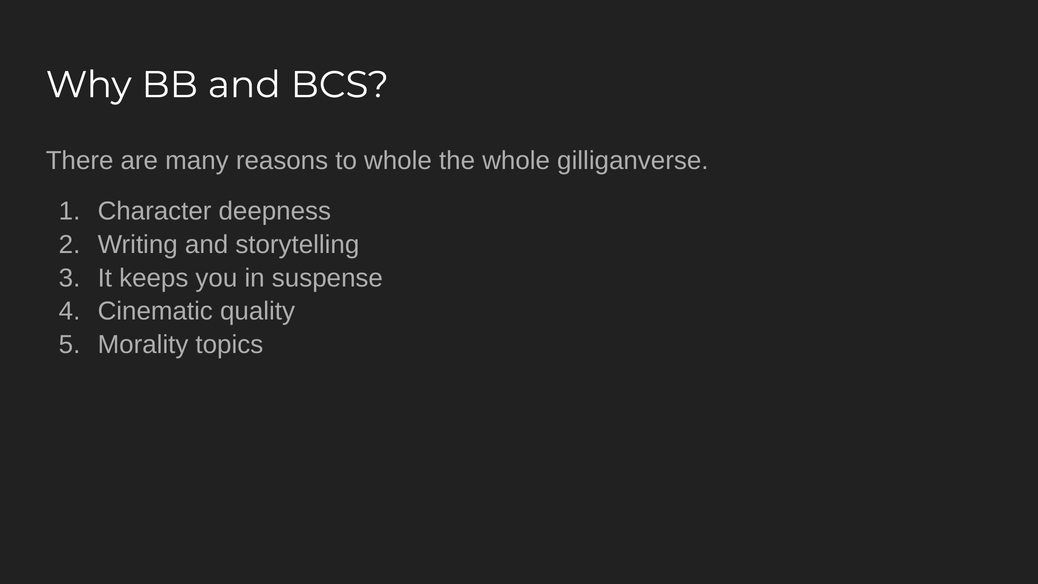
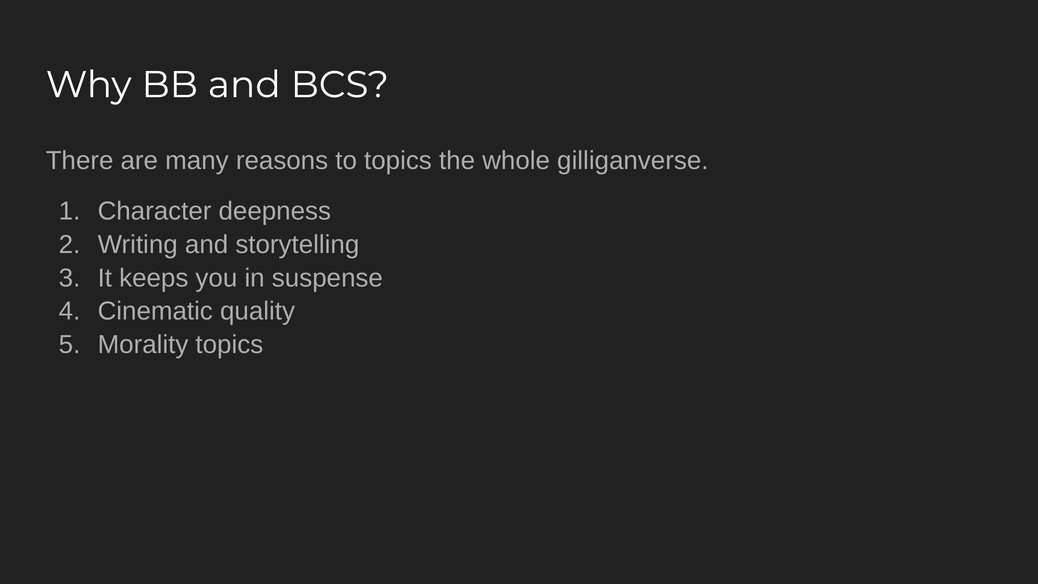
to whole: whole -> topics
